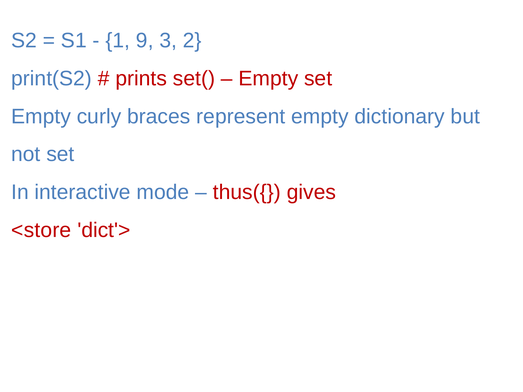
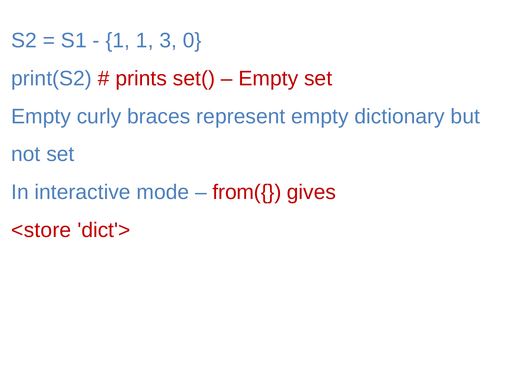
1 9: 9 -> 1
2: 2 -> 0
thus({: thus({ -> from({
